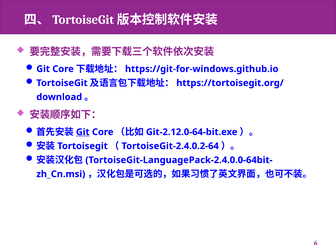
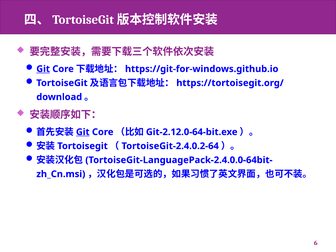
Git at (43, 69) underline: none -> present
